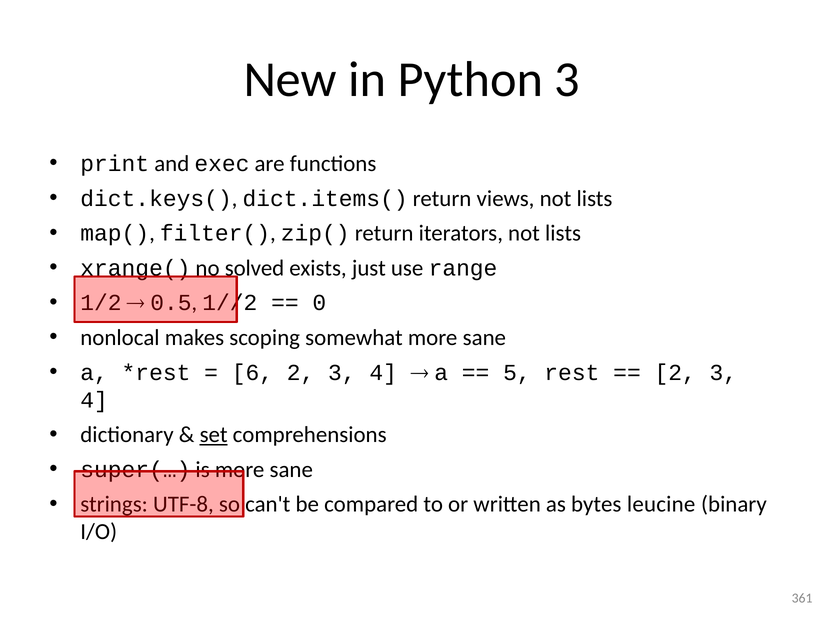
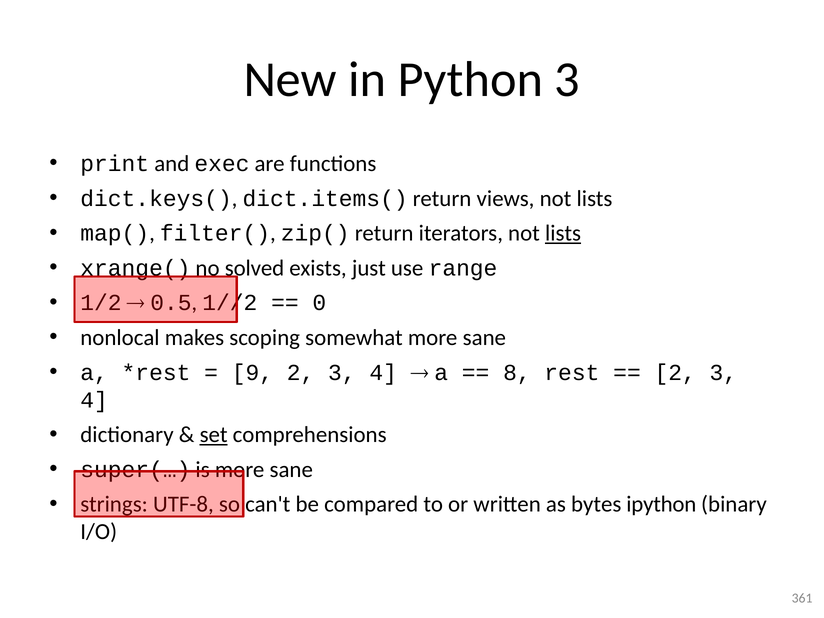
lists at (563, 233) underline: none -> present
6: 6 -> 9
5: 5 -> 8
leucine: leucine -> ipython
